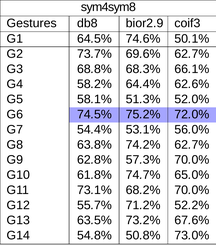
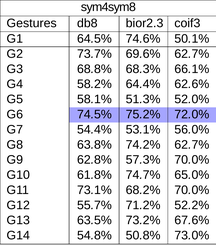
bior2.9: bior2.9 -> bior2.3
